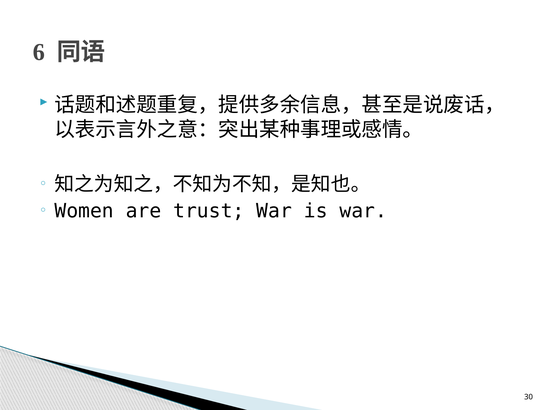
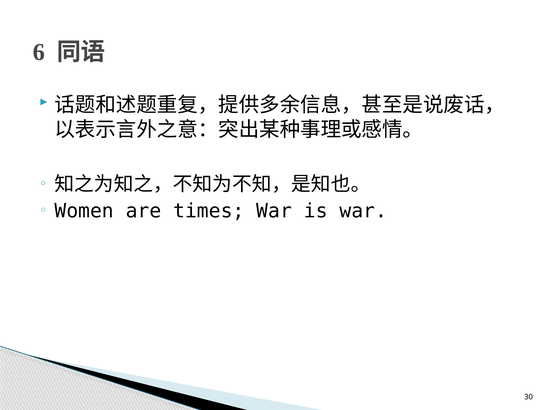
trust: trust -> times
